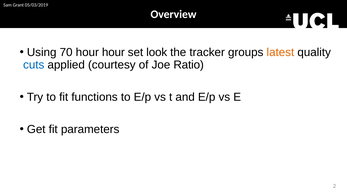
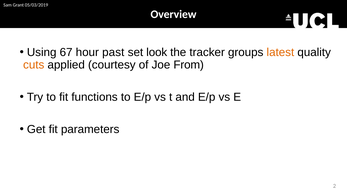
70: 70 -> 67
hour hour: hour -> past
cuts colour: blue -> orange
Ratio: Ratio -> From
